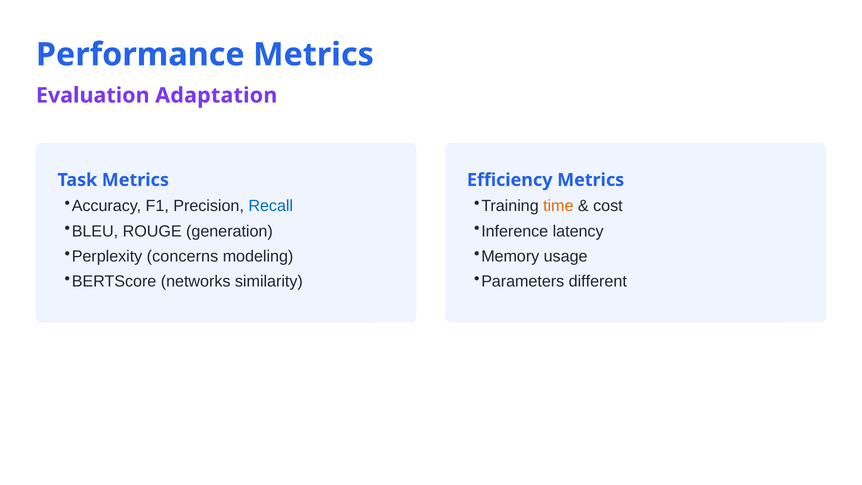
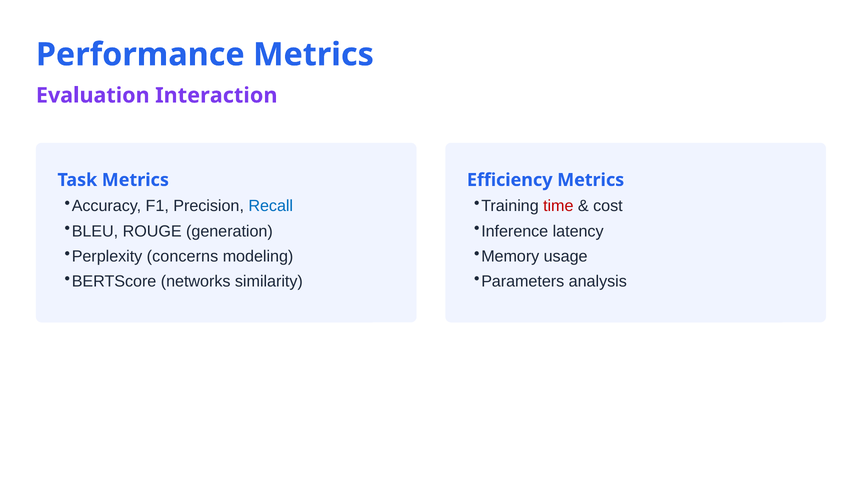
Adaptation: Adaptation -> Interaction
time colour: orange -> red
different: different -> analysis
